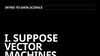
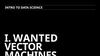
SUPPOSE: SUPPOSE -> WANTED
